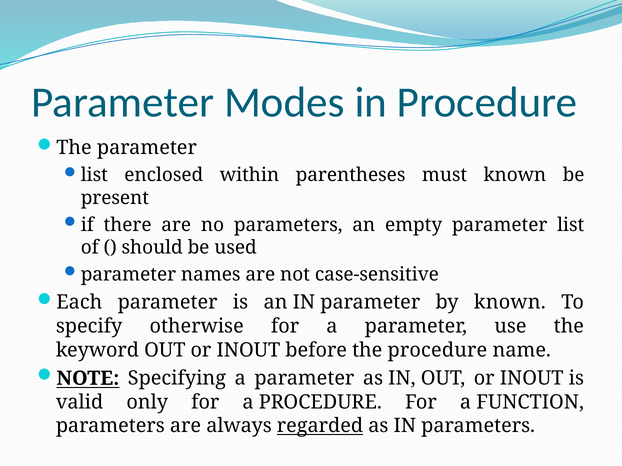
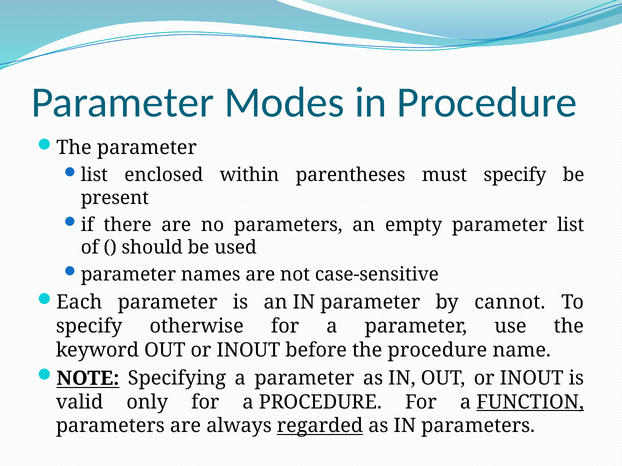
must known: known -> specify
by known: known -> cannot
FUNCTION underline: none -> present
